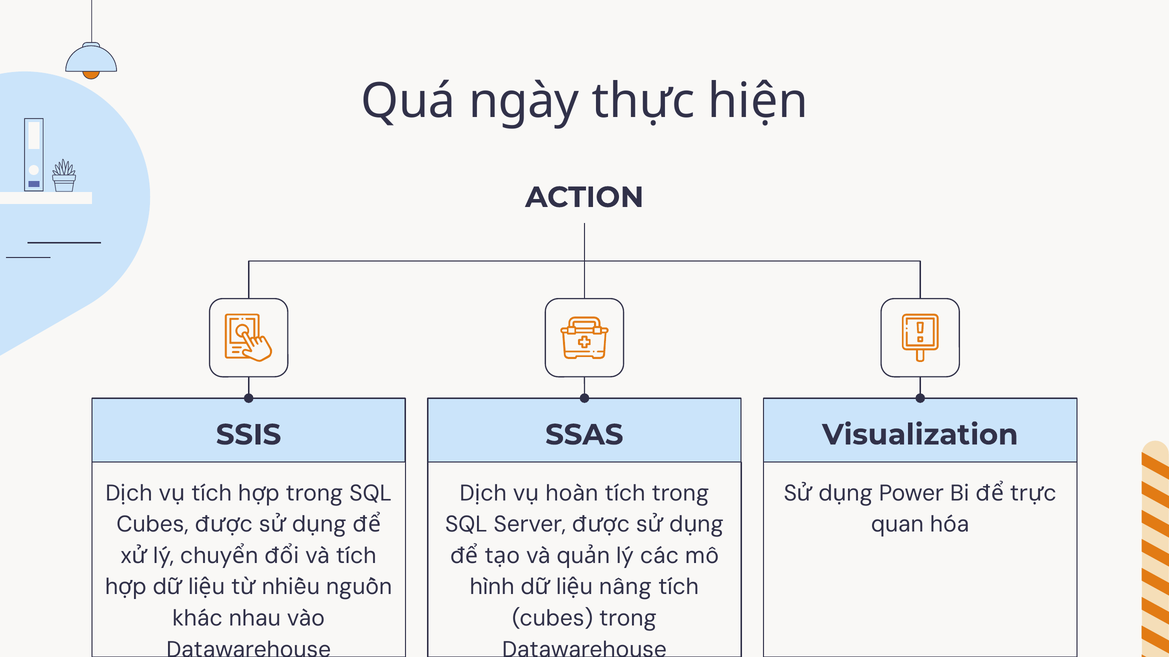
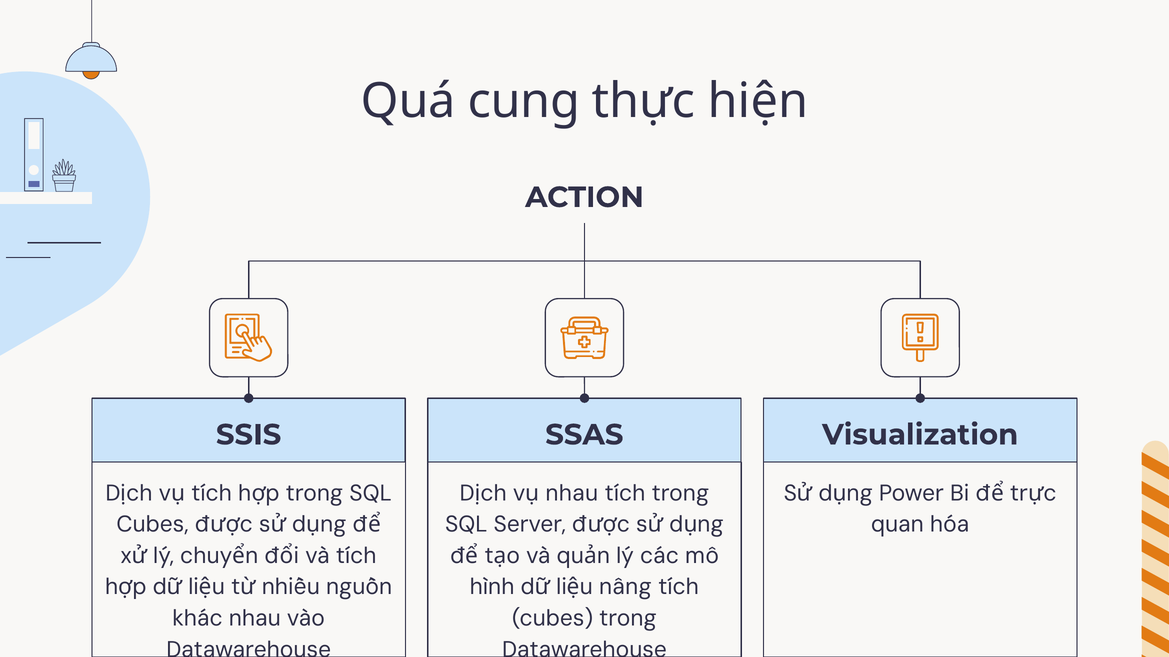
ngày: ngày -> cung
hoàn at (572, 493): hoàn -> nhau
